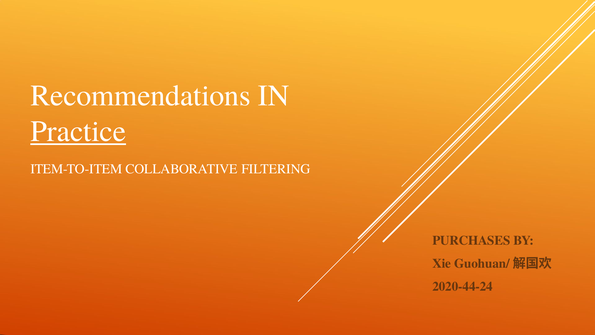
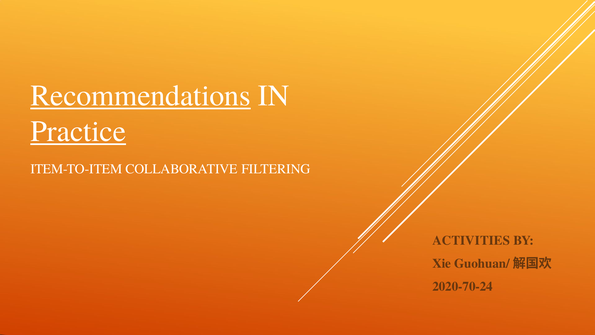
Recommendations underline: none -> present
PURCHASES: PURCHASES -> ACTIVITIES
2020-44-24: 2020-44-24 -> 2020-70-24
